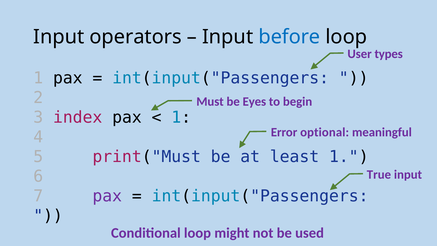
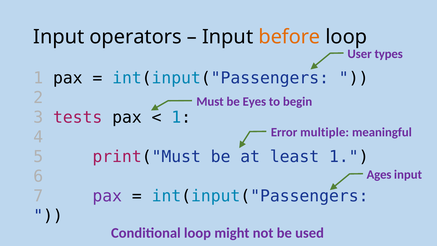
before colour: blue -> orange
index: index -> tests
optional: optional -> multiple
True: True -> Ages
